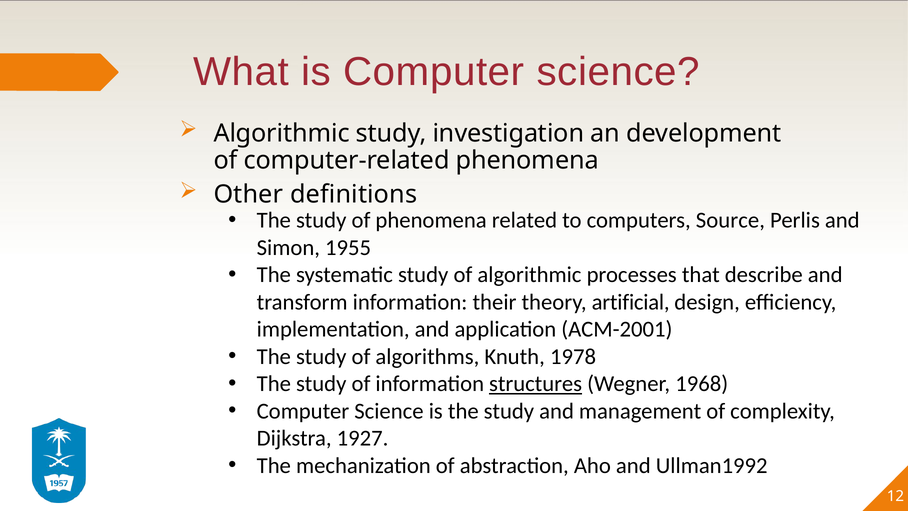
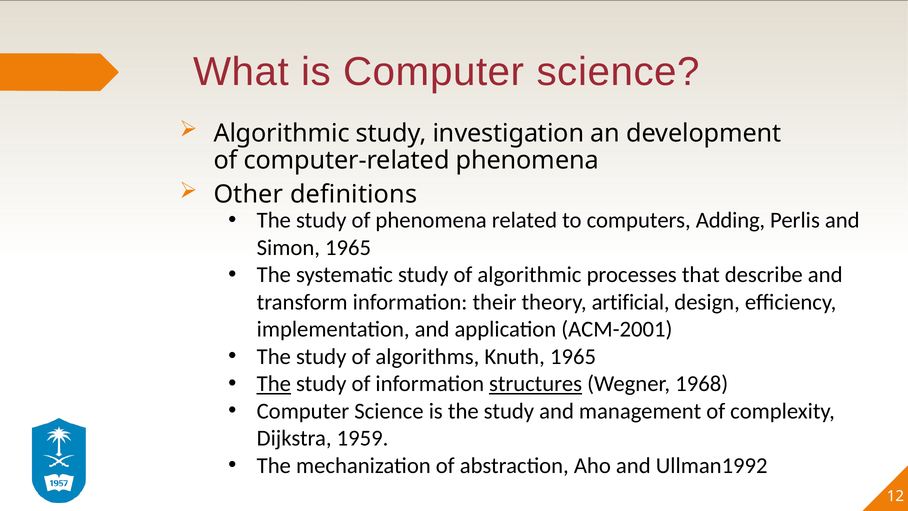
Source: Source -> Adding
Simon 1955: 1955 -> 1965
Knuth 1978: 1978 -> 1965
The at (274, 384) underline: none -> present
1927: 1927 -> 1959
